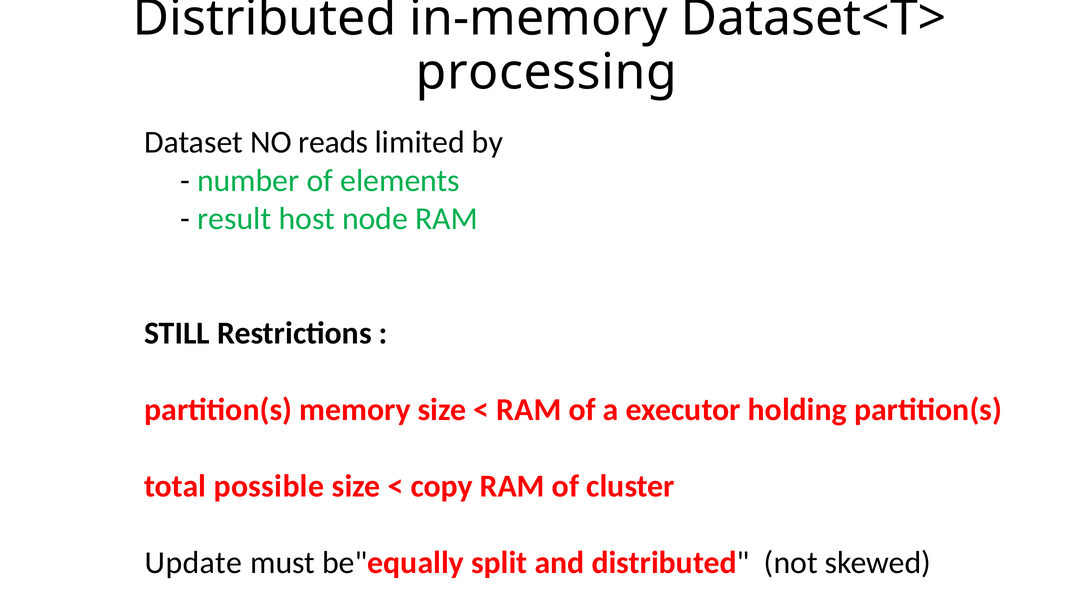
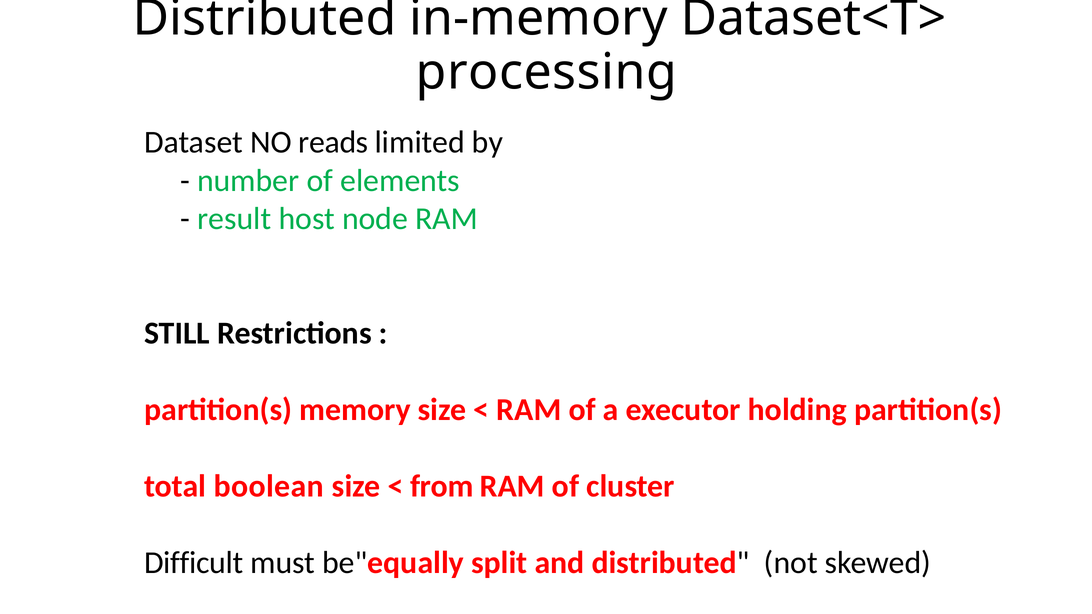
possible: possible -> boolean
copy: copy -> from
Update: Update -> Difficult
